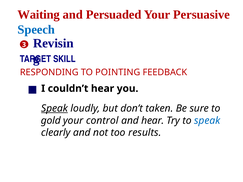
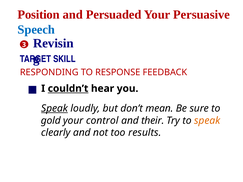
Waiting: Waiting -> Position
POINTING: POINTING -> RESPONSE
couldn’t underline: none -> present
taken: taken -> mean
and hear: hear -> their
speak at (207, 121) colour: blue -> orange
